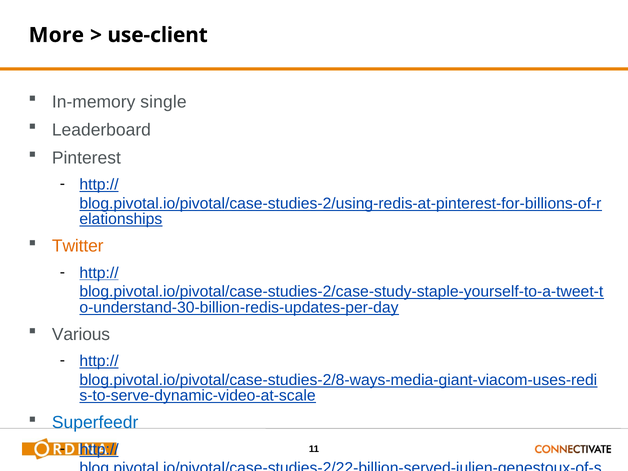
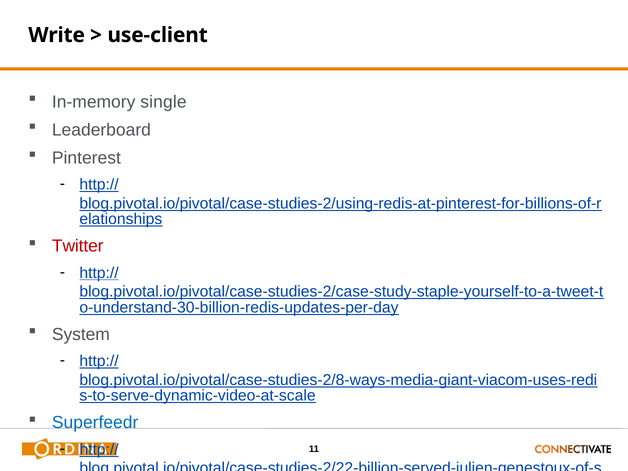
More: More -> Write
Twitter colour: orange -> red
Various: Various -> System
